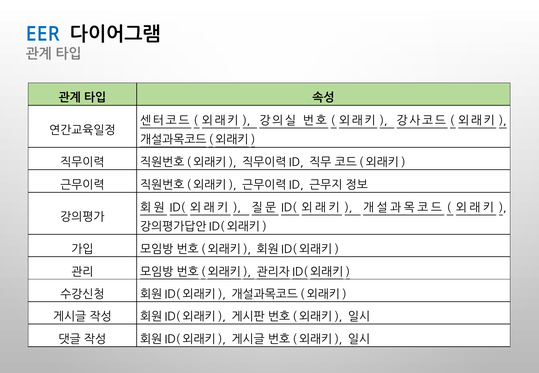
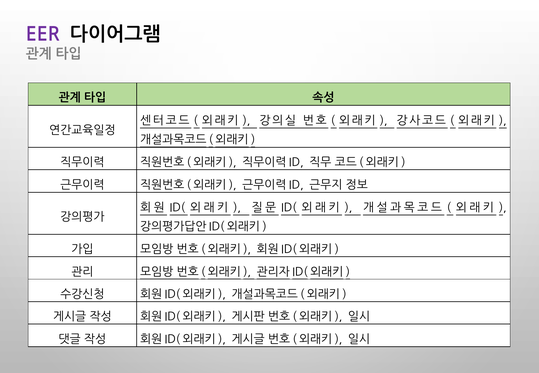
EER colour: blue -> purple
